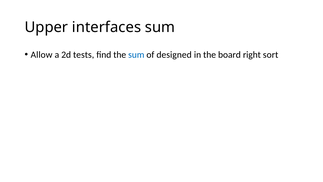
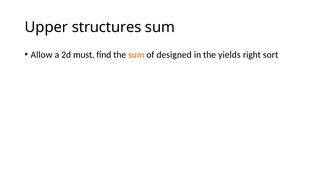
interfaces: interfaces -> structures
tests: tests -> must
sum at (136, 55) colour: blue -> orange
board: board -> yields
